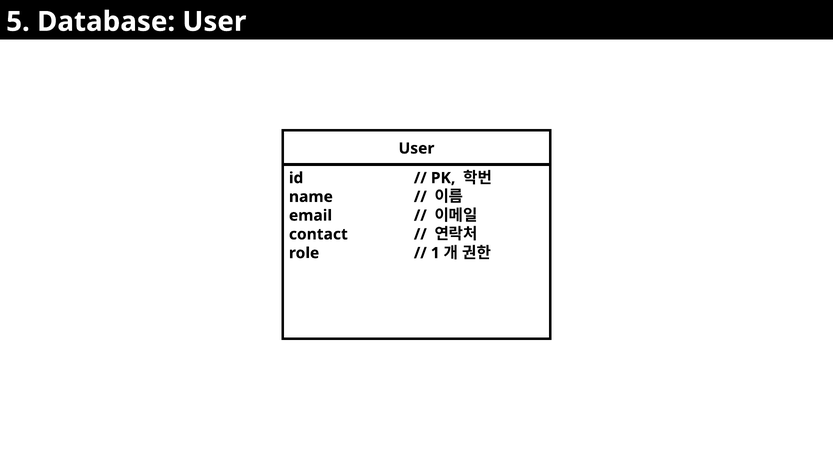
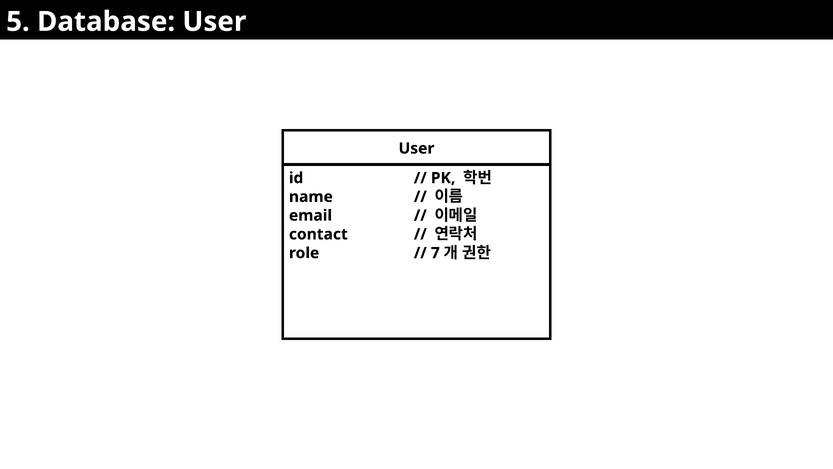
1: 1 -> 7
